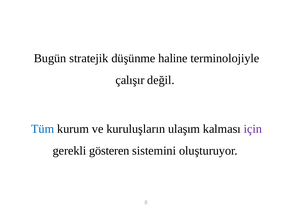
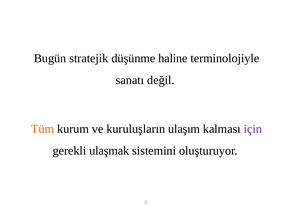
çalışır: çalışır -> sanatı
Tüm colour: blue -> orange
gösteren: gösteren -> ulaşmak
